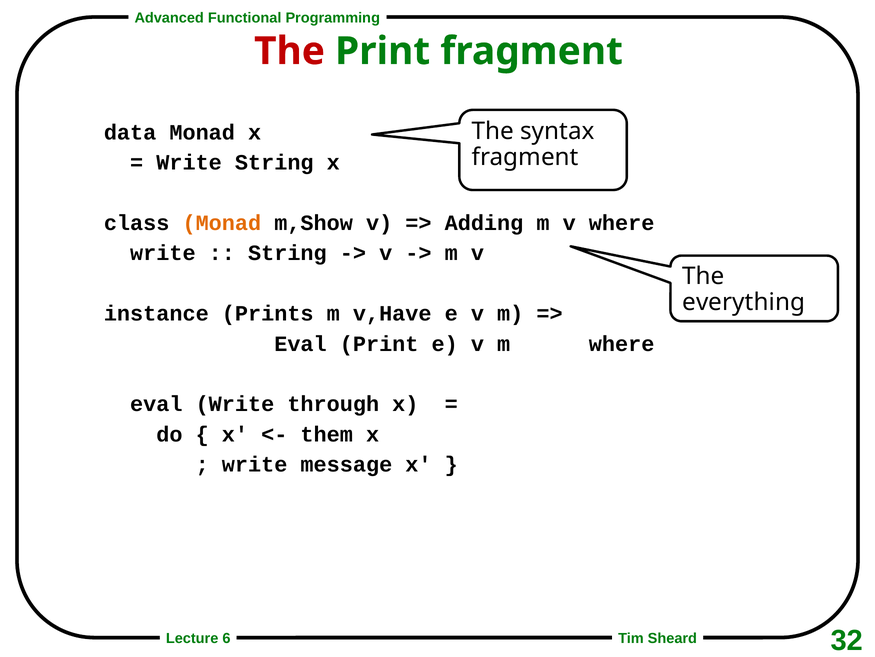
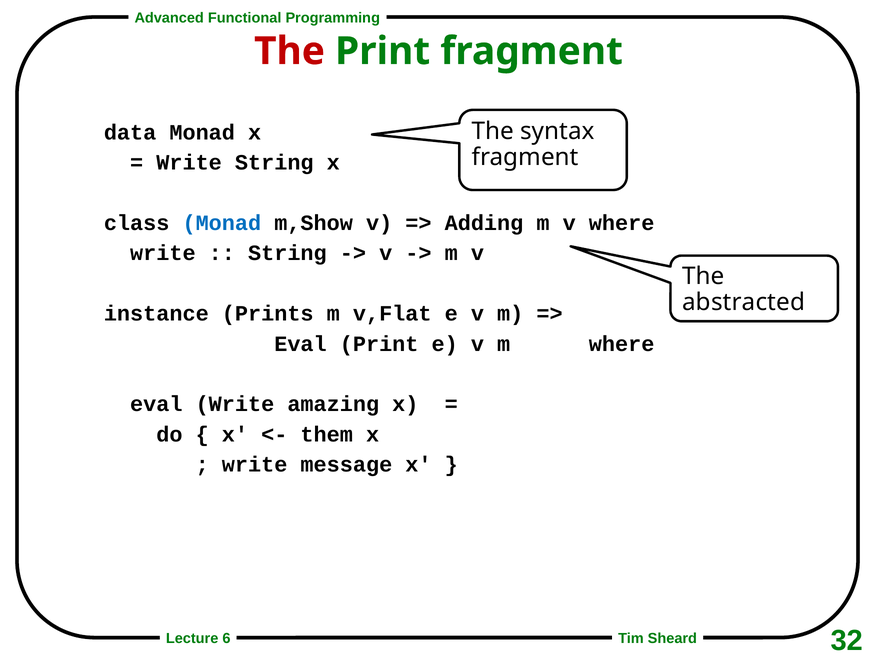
Monad at (222, 223) colour: orange -> blue
everything: everything -> abstracted
v,Have: v,Have -> v,Flat
through: through -> amazing
